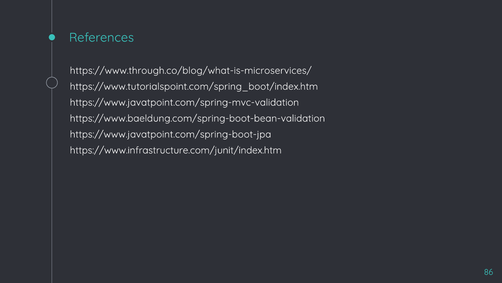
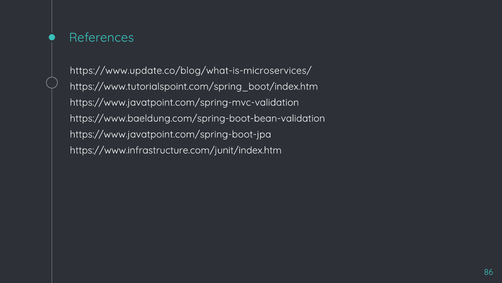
https://www.through.co/blog/what-is-microservices/: https://www.through.co/blog/what-is-microservices/ -> https://www.update.co/blog/what-is-microservices/
